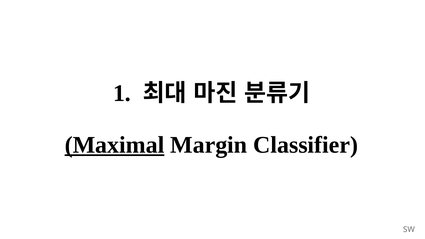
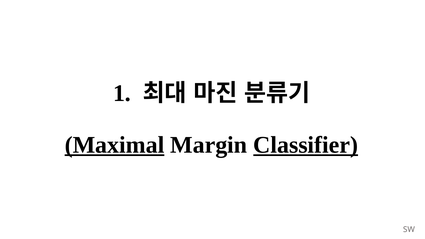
Classifier underline: none -> present
